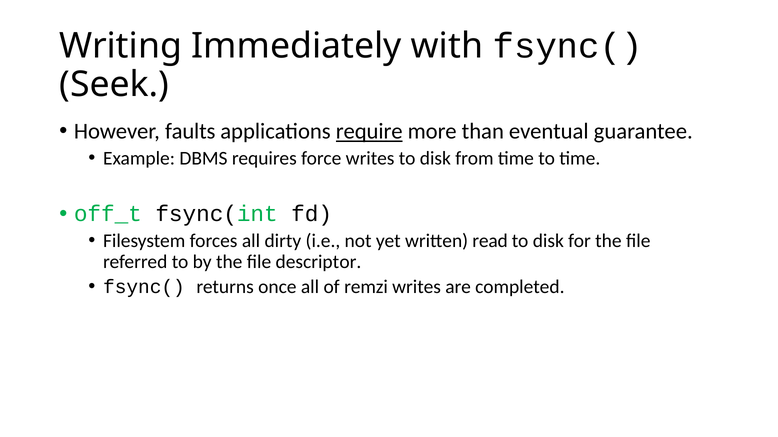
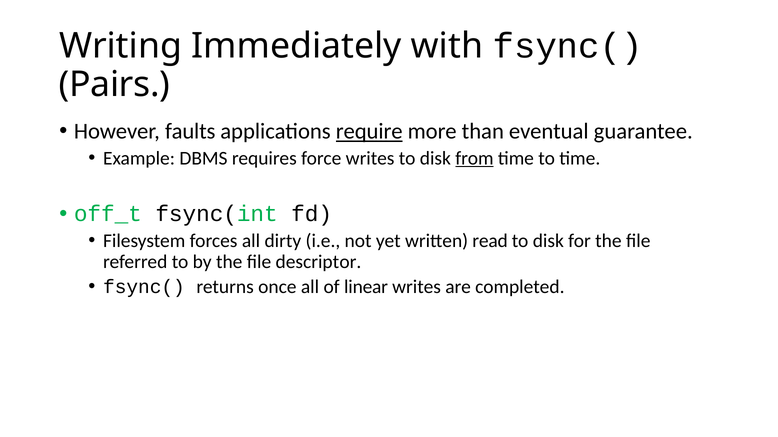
Seek: Seek -> Pairs
from underline: none -> present
remzi: remzi -> linear
